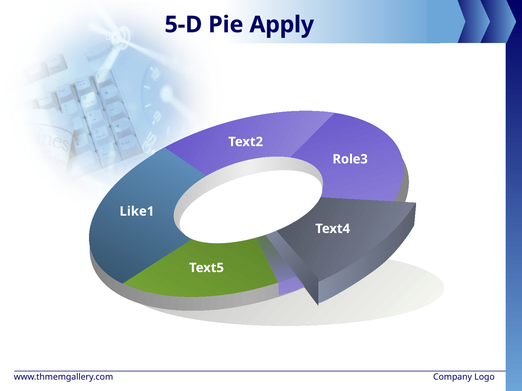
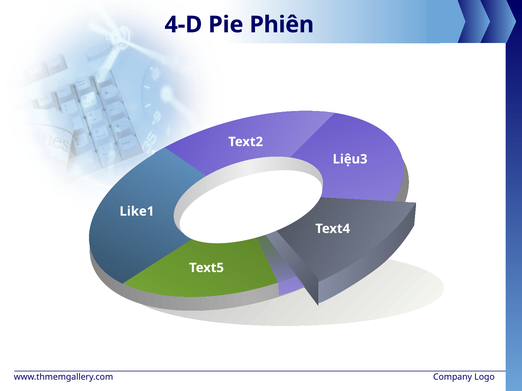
5-D: 5-D -> 4-D
Apply: Apply -> Phiên
Role3: Role3 -> Liệu3
